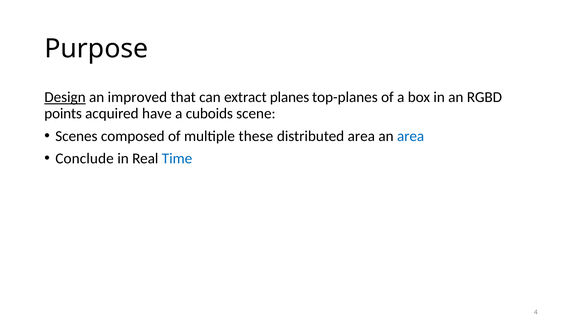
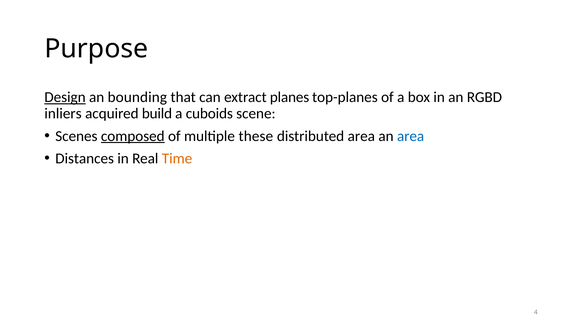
improved: improved -> bounding
points: points -> inliers
have: have -> build
composed underline: none -> present
Conclude: Conclude -> Distances
Time colour: blue -> orange
